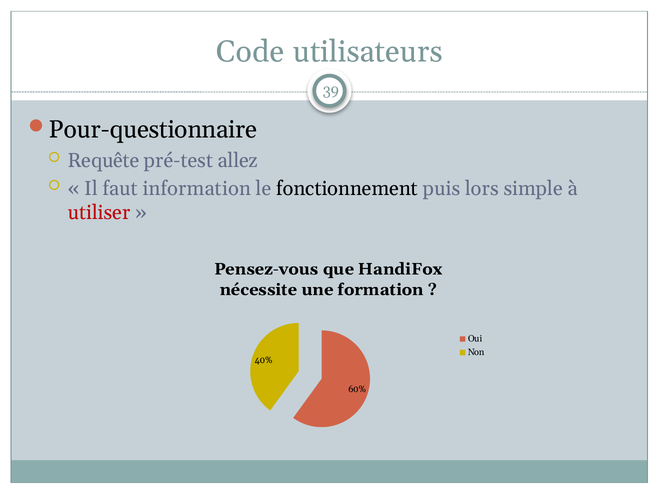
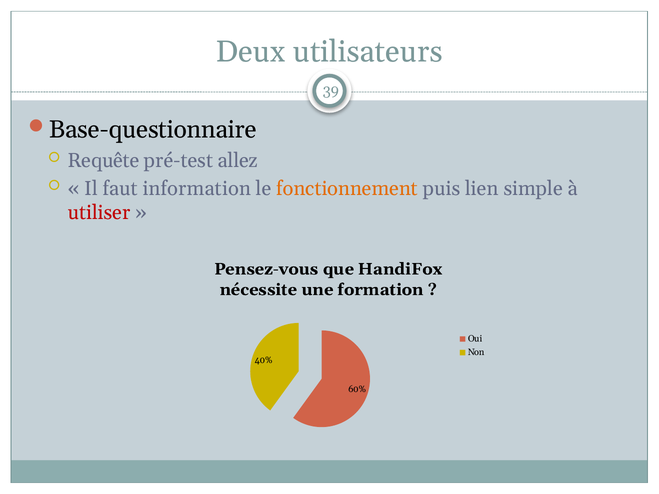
Code: Code -> Deux
Pour-questionnaire: Pour-questionnaire -> Base-questionnaire
fonctionnement colour: black -> orange
lors: lors -> lien
